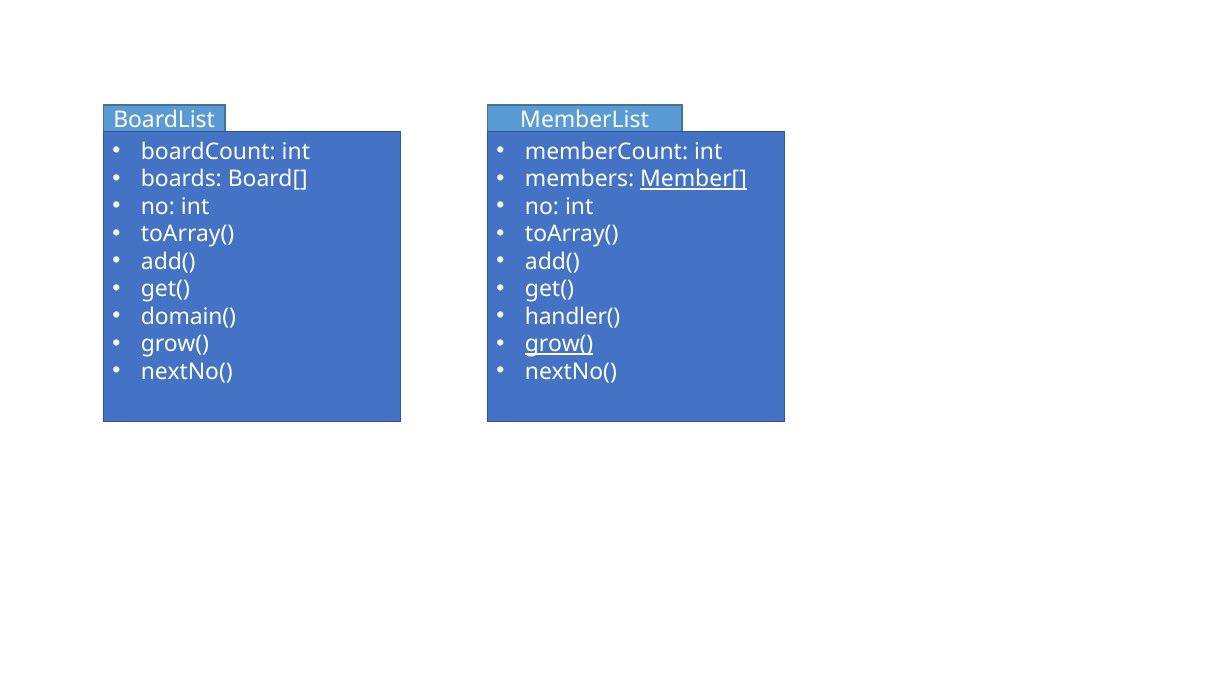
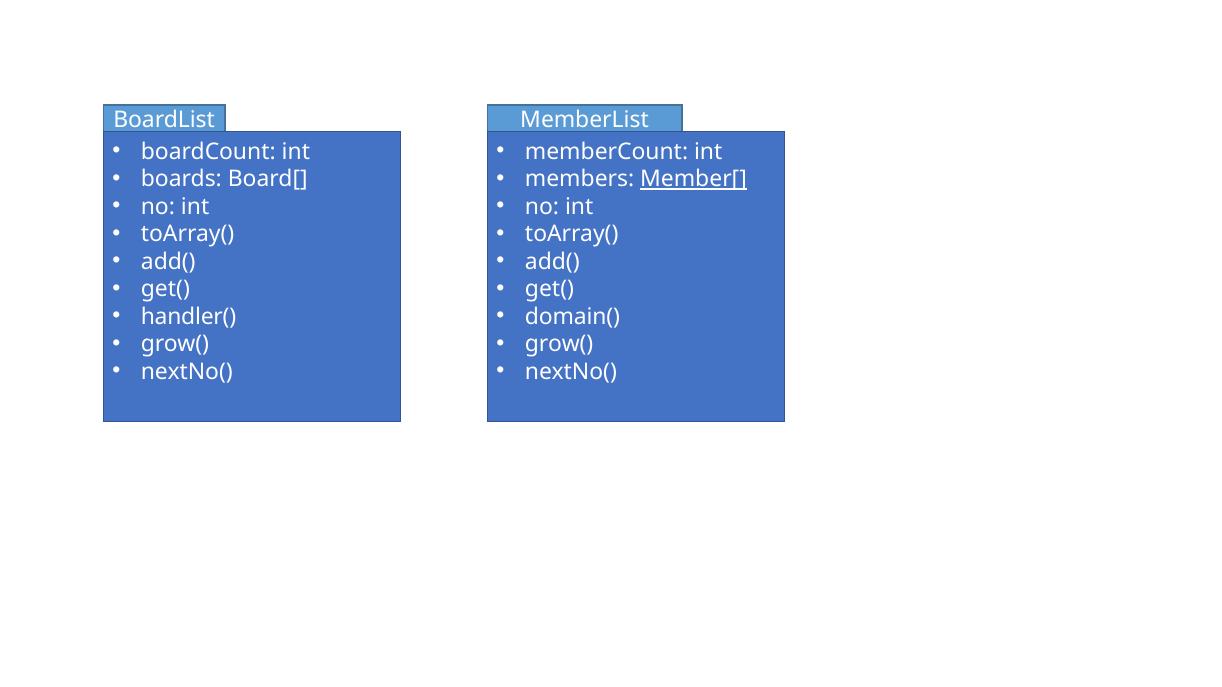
domain(: domain( -> handler(
handler(: handler( -> domain(
grow( at (559, 344) underline: present -> none
